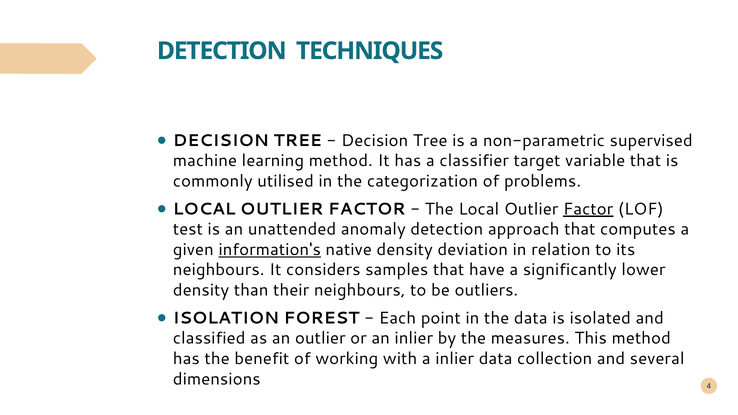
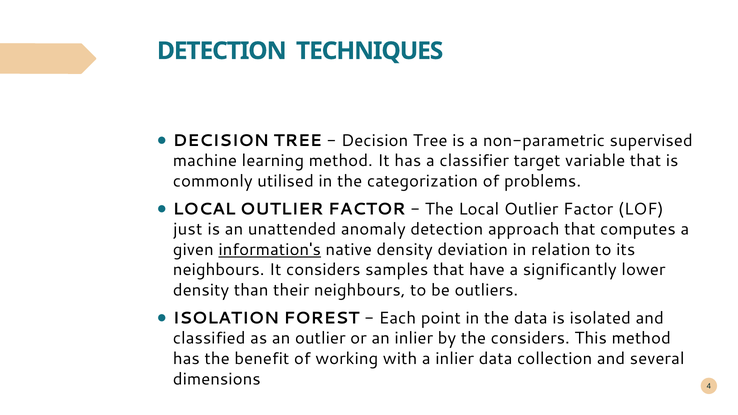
Factor at (588, 209) underline: present -> none
test: test -> just
the measures: measures -> considers
